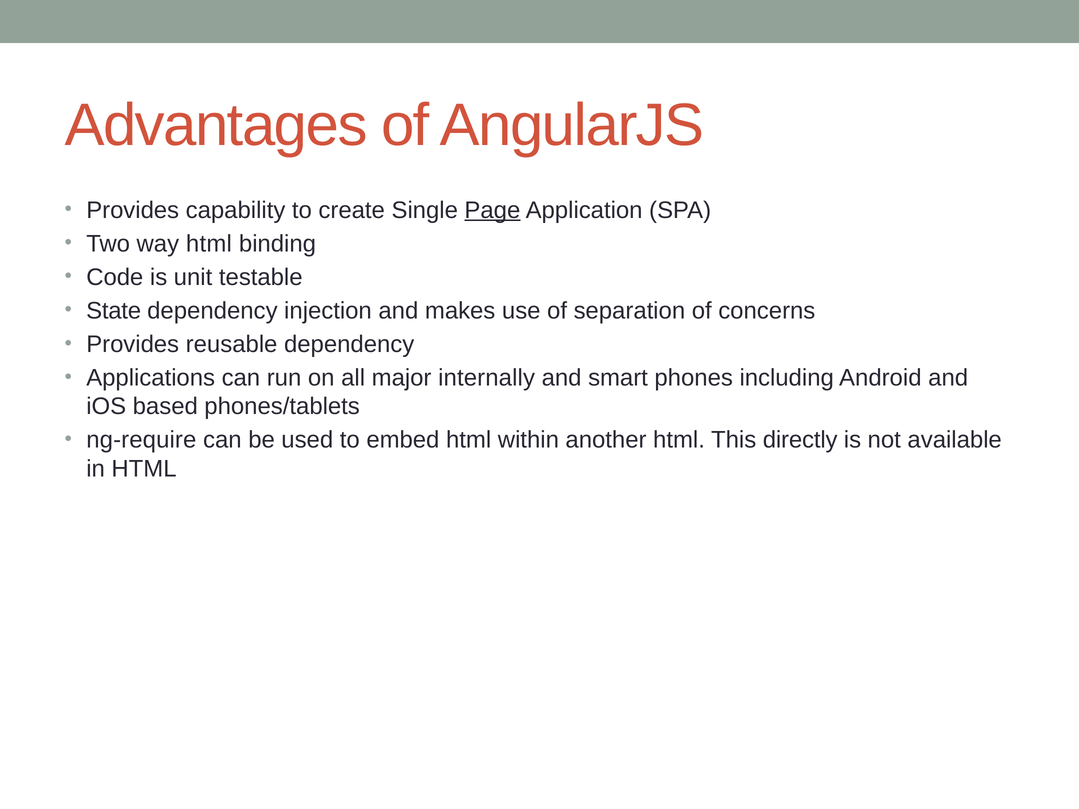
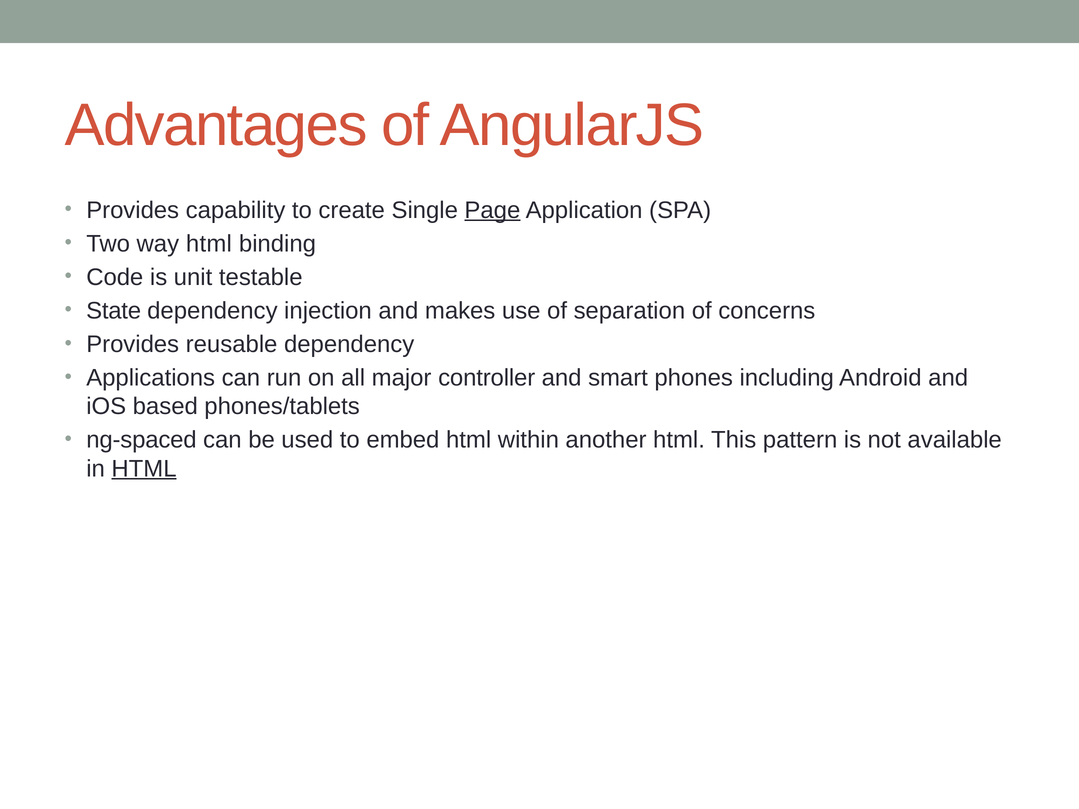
internally: internally -> controller
ng-require: ng-require -> ng-spaced
directly: directly -> pattern
HTML at (144, 469) underline: none -> present
